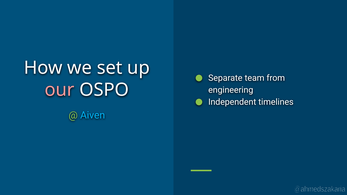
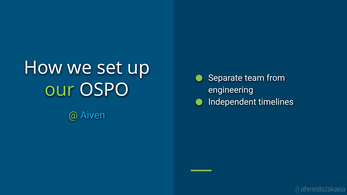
our colour: pink -> light green
